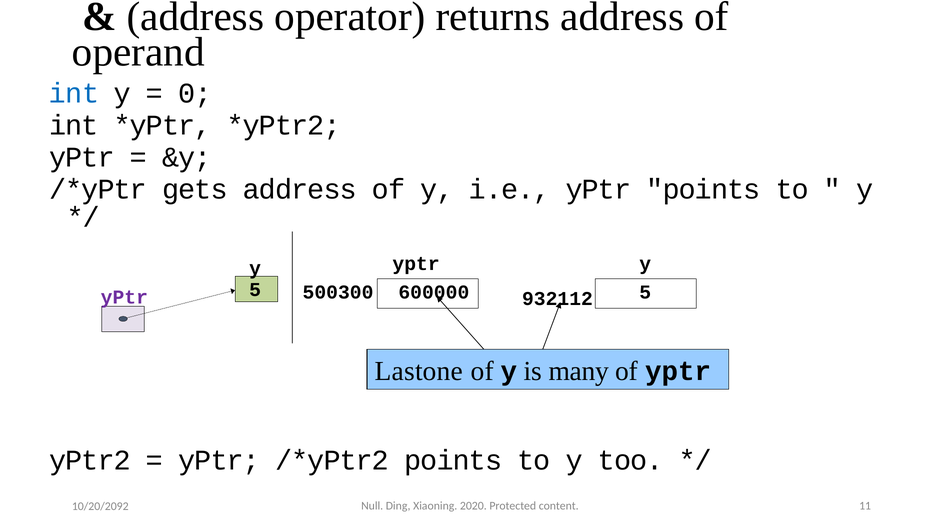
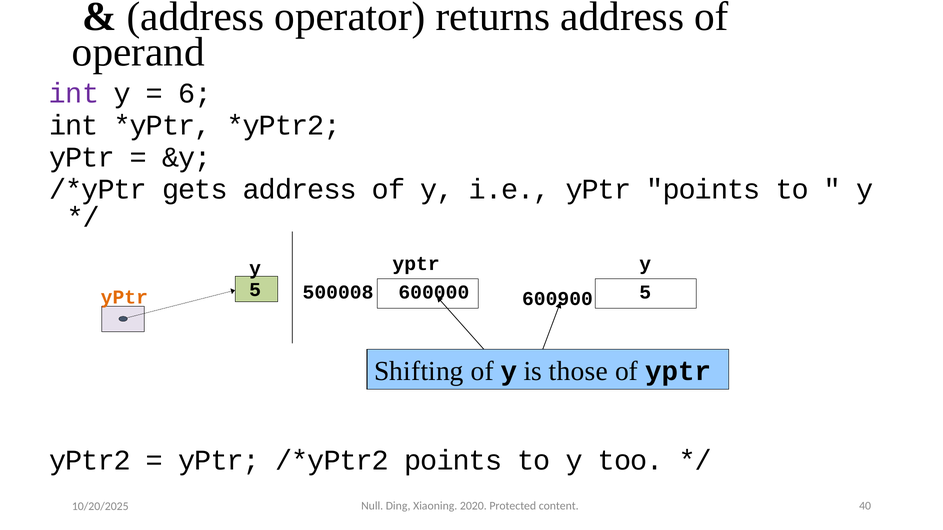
int at (74, 93) colour: blue -> purple
0: 0 -> 6
500300: 500300 -> 500008
yPtr at (124, 298) colour: purple -> orange
932112: 932112 -> 600900
Lastone: Lastone -> Shifting
many: many -> those
11: 11 -> 40
10/20/2092: 10/20/2092 -> 10/20/2025
